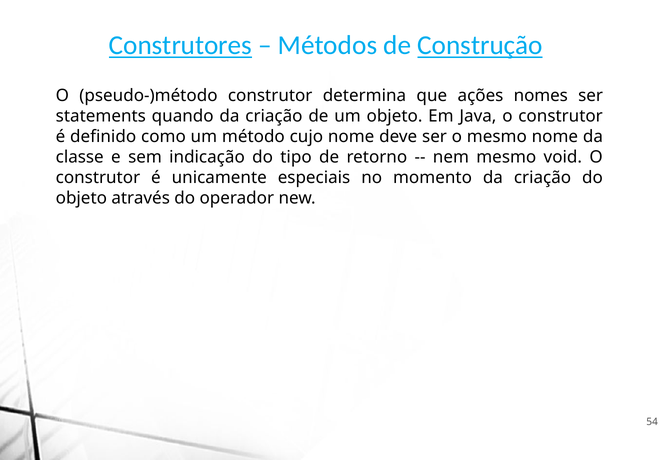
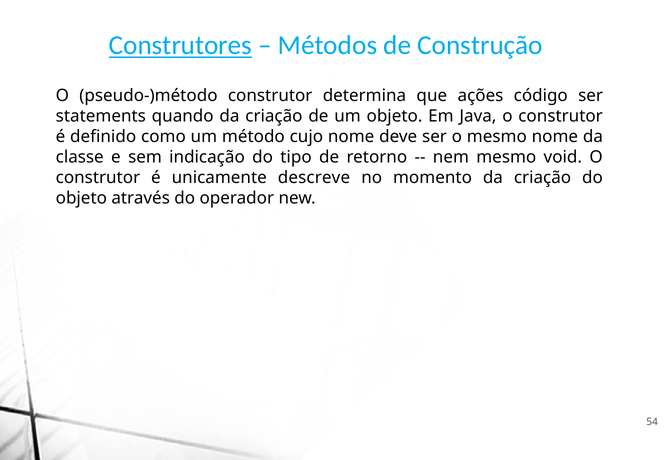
Construção underline: present -> none
nomes: nomes -> código
especiais: especiais -> descreve
